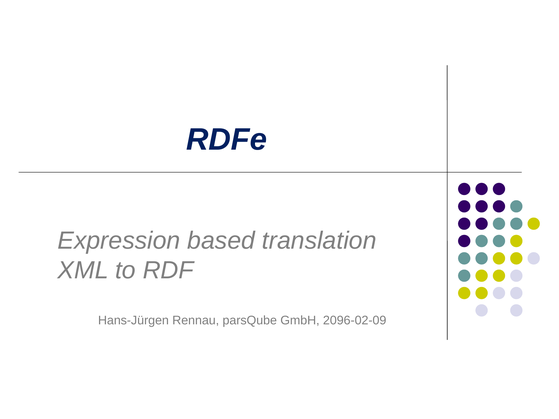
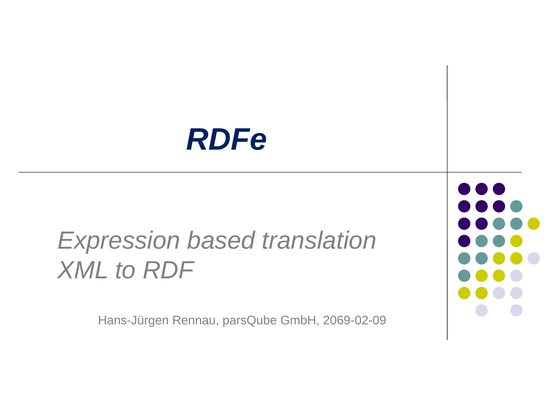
2096-02-09: 2096-02-09 -> 2069-02-09
